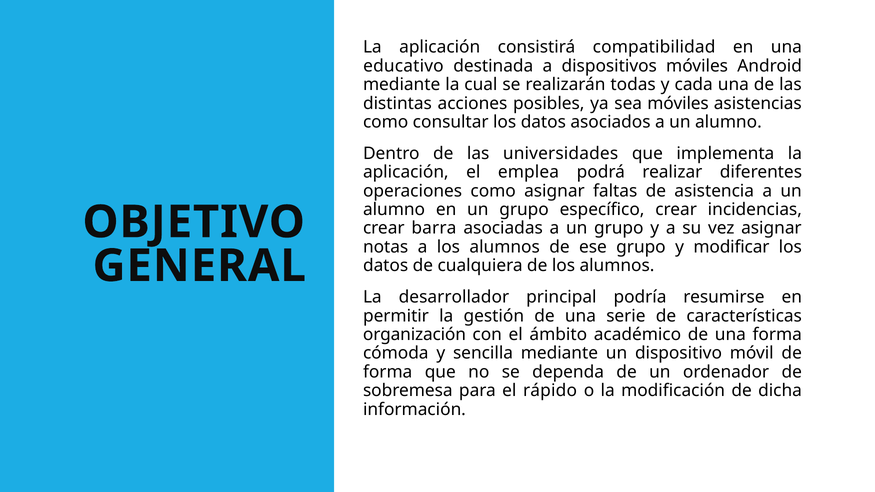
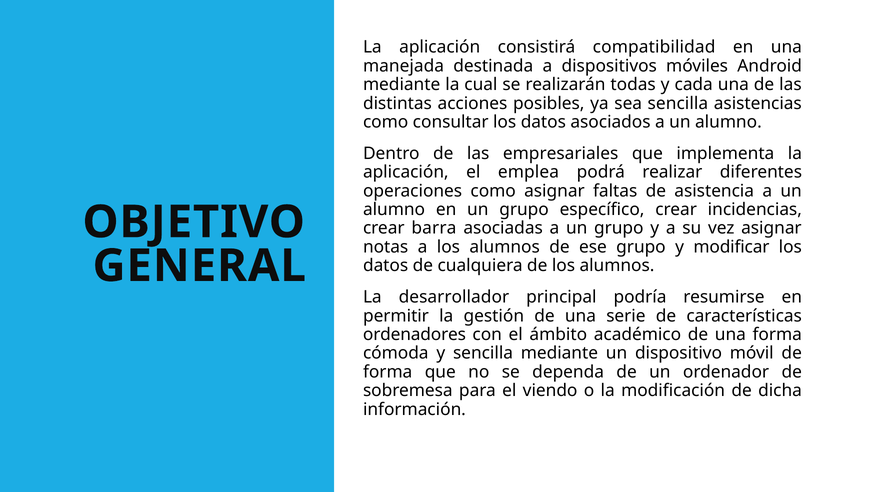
educativo: educativo -> manejada
sea móviles: móviles -> sencilla
universidades: universidades -> empresariales
organización: organización -> ordenadores
rápido: rápido -> viendo
